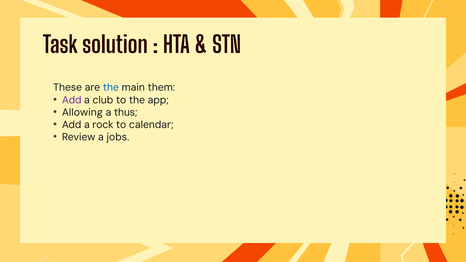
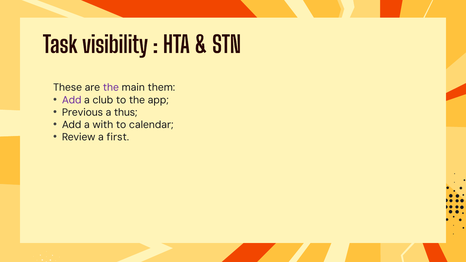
solution: solution -> visibility
the at (111, 88) colour: blue -> purple
Allowing: Allowing -> Previous
rock: rock -> with
jobs: jobs -> first
